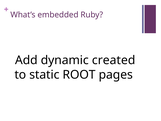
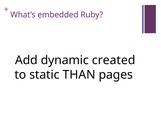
ROOT: ROOT -> THAN
